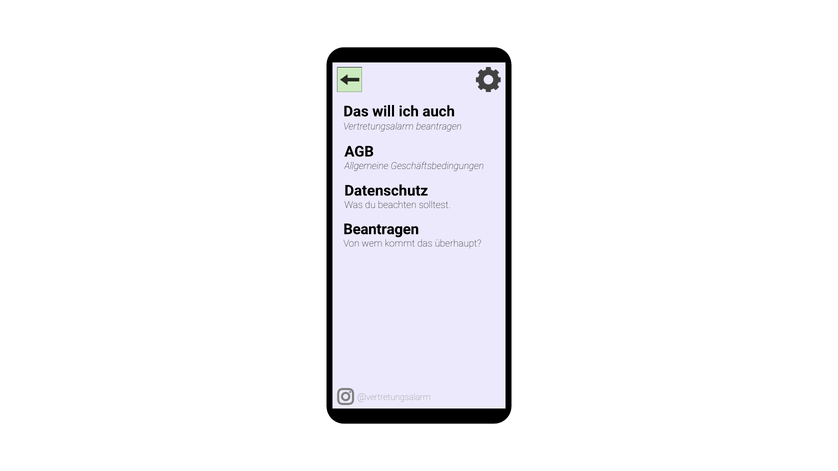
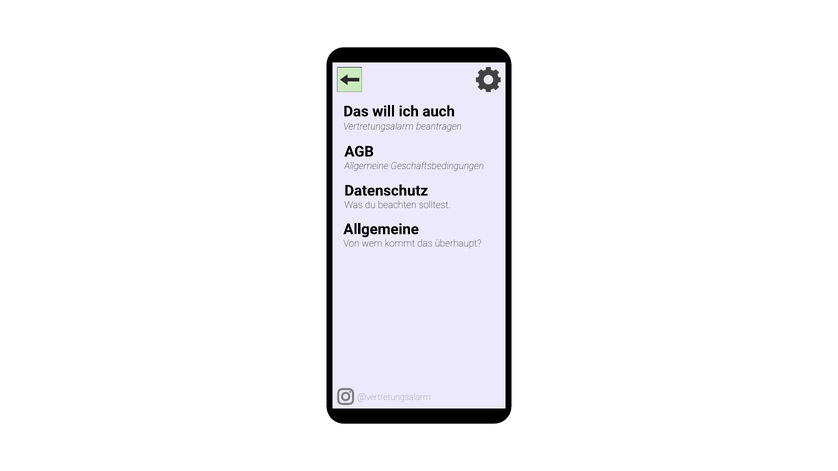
Beantragen at (381, 229): Beantragen -> Allgemeine
